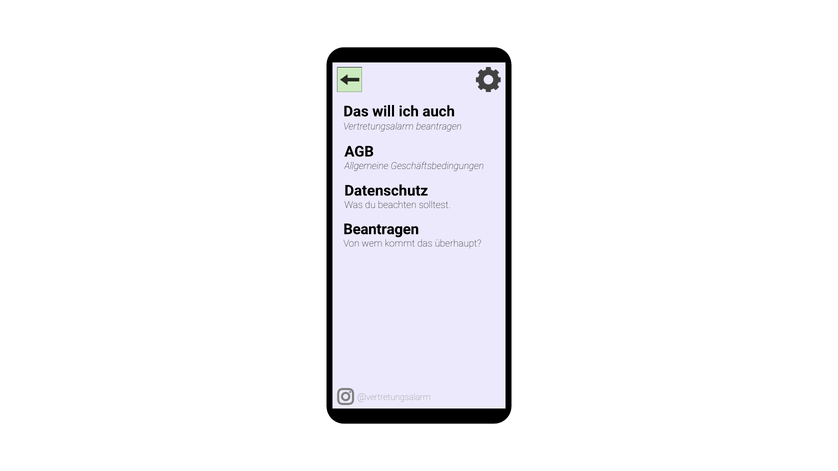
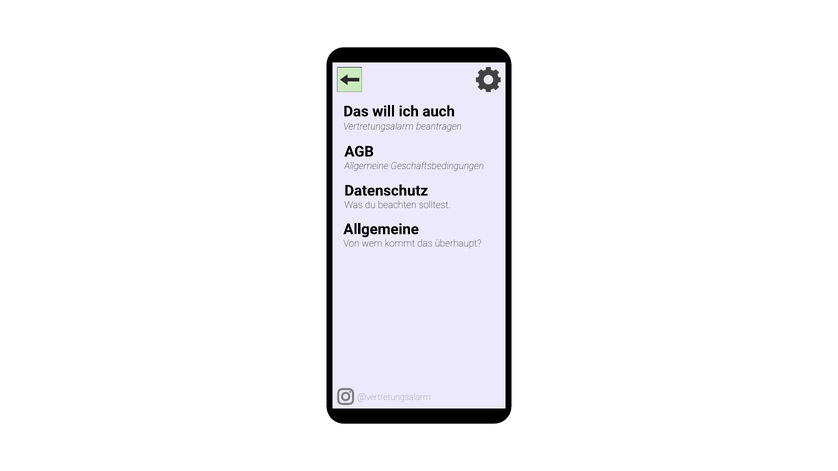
Beantragen at (381, 229): Beantragen -> Allgemeine
